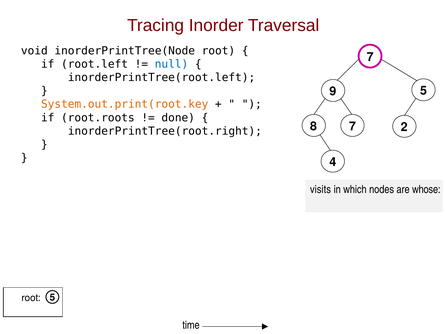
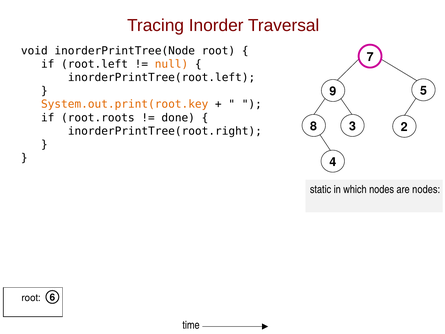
null colour: blue -> orange
8 7: 7 -> 3
visits: visits -> static
are whose: whose -> nodes
root 5: 5 -> 6
